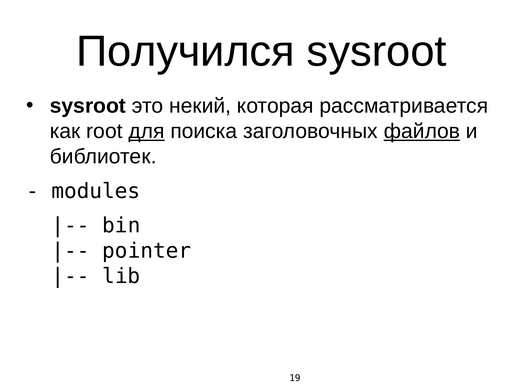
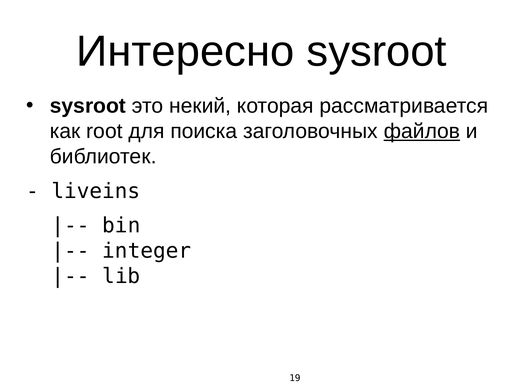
Получился: Получился -> Интересно
для underline: present -> none
modules: modules -> liveins
pointer: pointer -> integer
